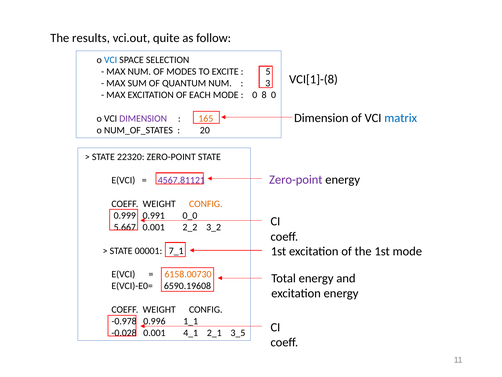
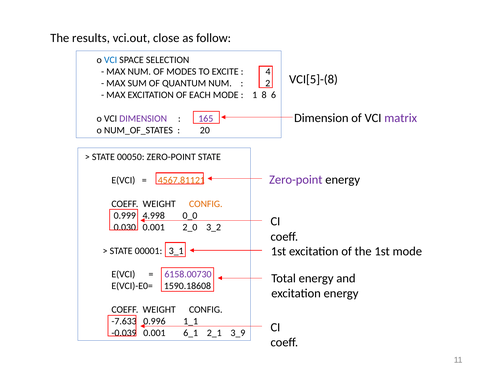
quite: quite -> close
5: 5 -> 4
VCI[1]-(8: VCI[1]-(8 -> VCI[5]-(8
3: 3 -> 2
0 at (255, 95): 0 -> 1
8 0: 0 -> 6
matrix colour: blue -> purple
165 colour: orange -> purple
22320: 22320 -> 00050
4567.81121 colour: purple -> orange
0.991: 0.991 -> 4.998
5.667: 5.667 -> 0.030
2_2: 2_2 -> 2_0
7_1: 7_1 -> 3_1
6158.00730 colour: orange -> purple
6590.19608: 6590.19608 -> 1590.18608
-0.978: -0.978 -> -7.633
-0.028: -0.028 -> -0.039
4_1: 4_1 -> 6_1
3_5: 3_5 -> 3_9
